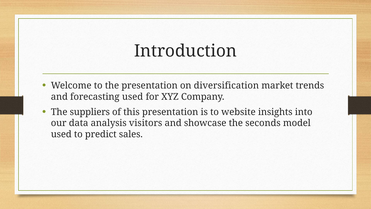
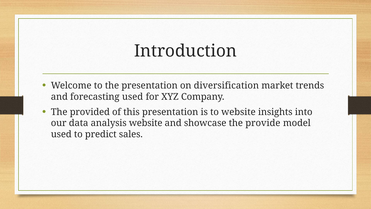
suppliers: suppliers -> provided
analysis visitors: visitors -> website
seconds: seconds -> provide
